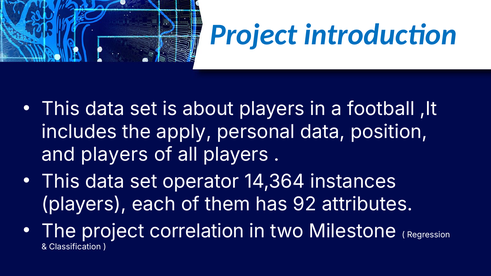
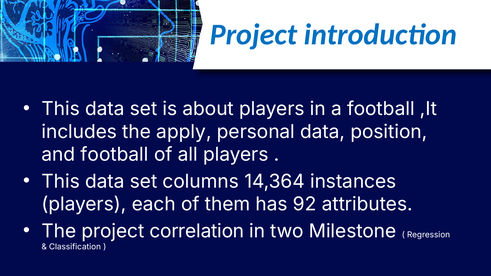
and players: players -> football
operator: operator -> columns
